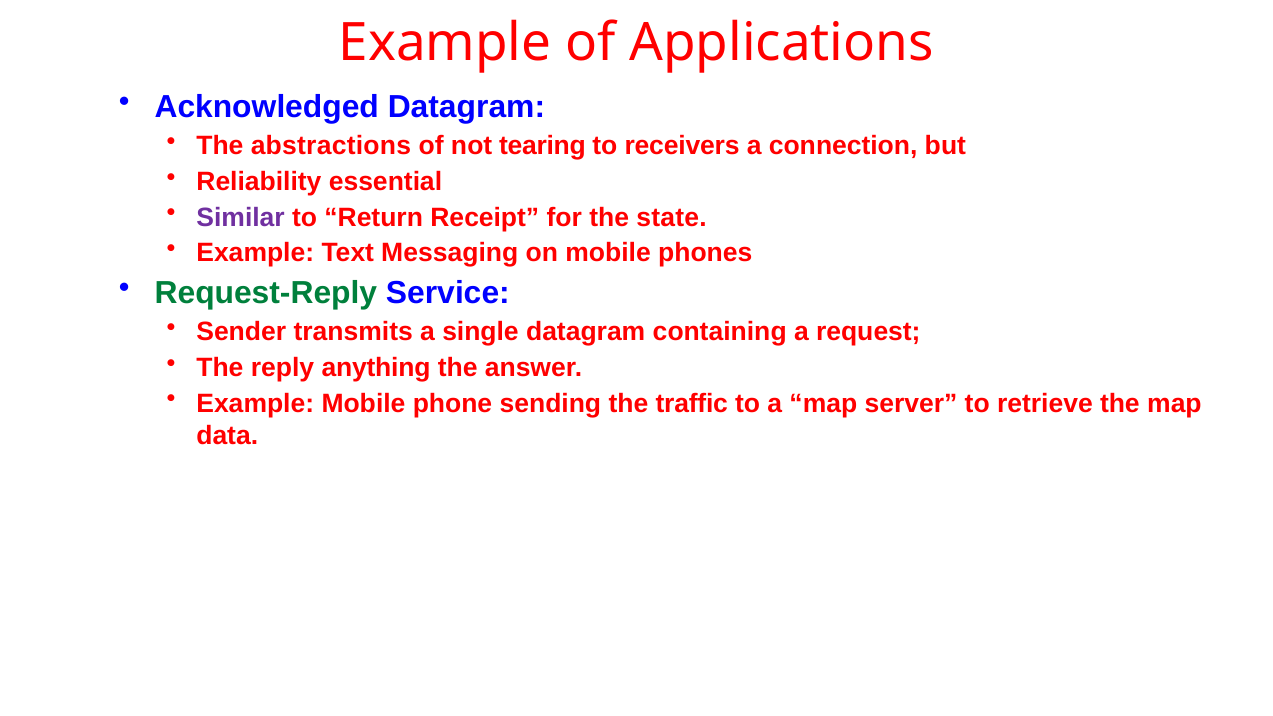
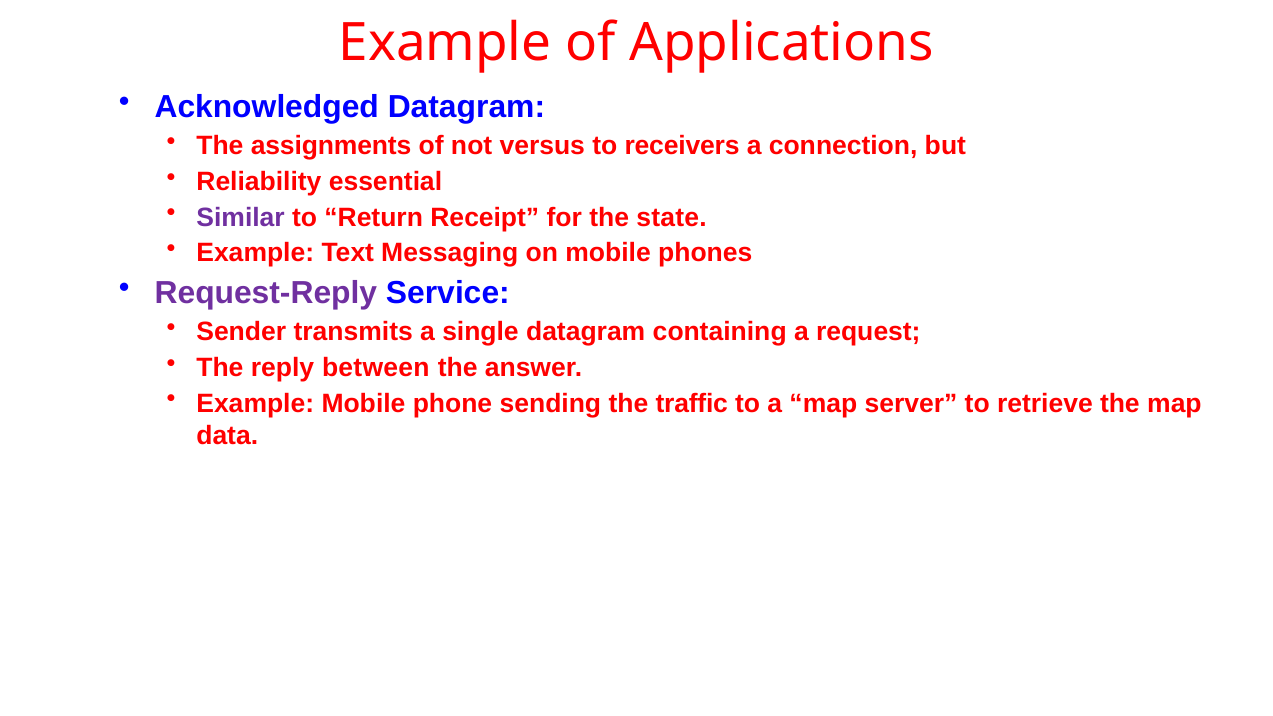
abstractions: abstractions -> assignments
tearing: tearing -> versus
Request-Reply colour: green -> purple
anything: anything -> between
